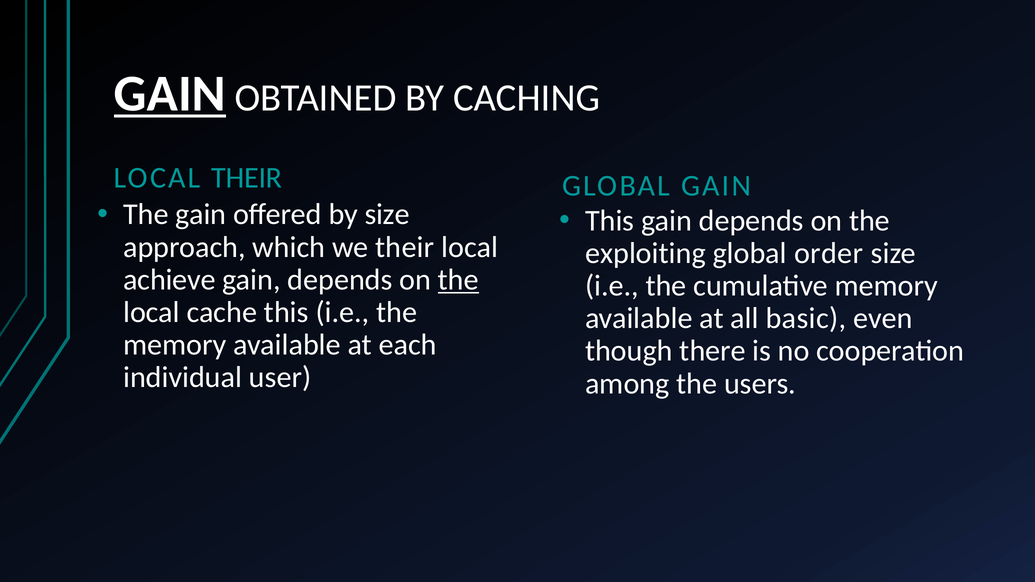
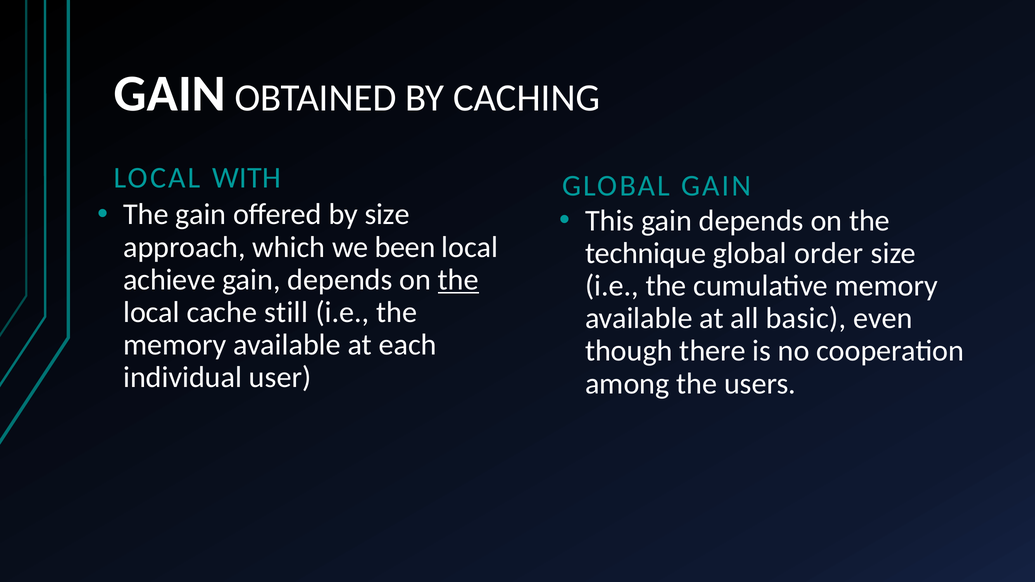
GAIN at (170, 94) underline: present -> none
LOCAL THEIR: THEIR -> WITH
we their: their -> been
exploiting: exploiting -> technique
cache this: this -> still
